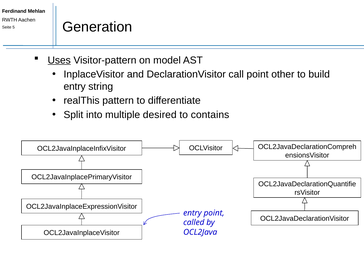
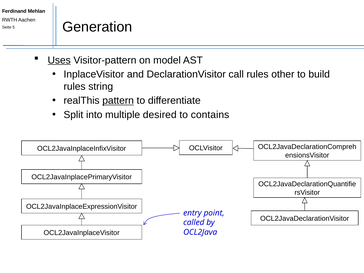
call point: point -> rules
entry at (75, 86): entry -> rules
pattern underline: none -> present
